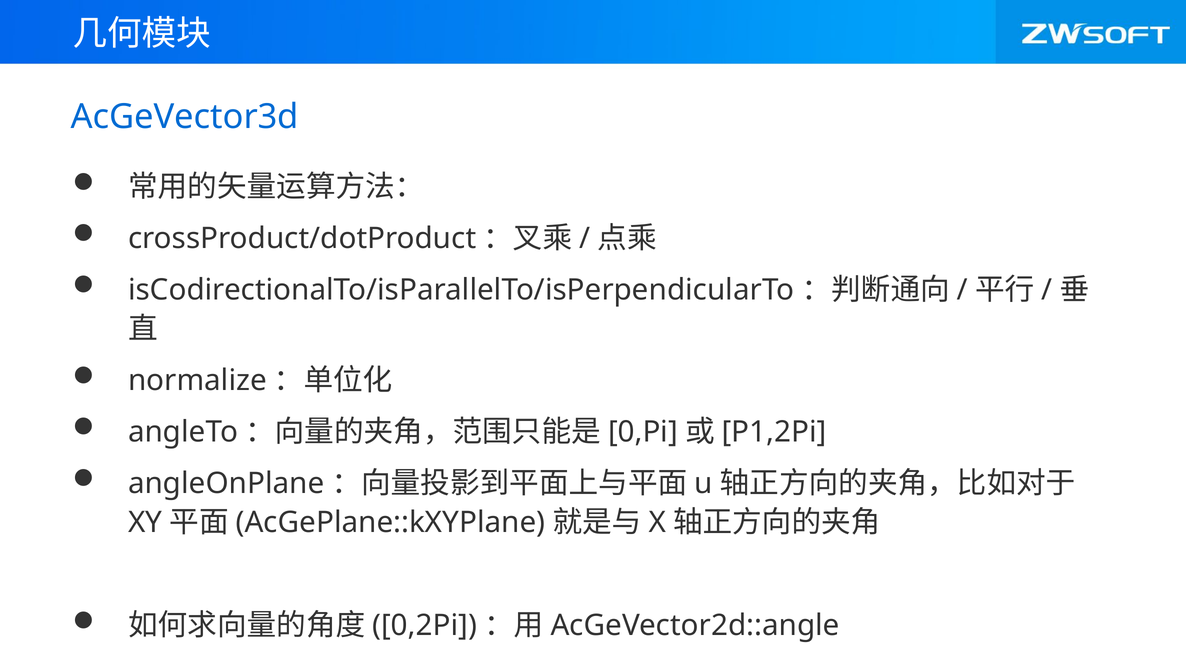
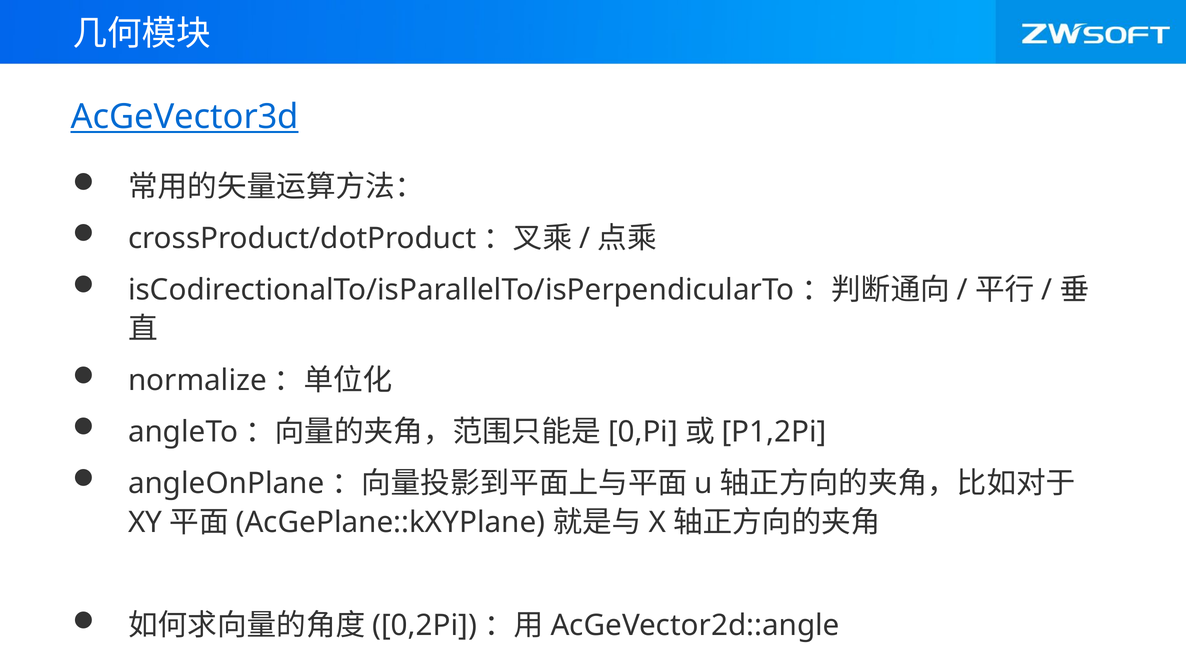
AcGeVector3d underline: none -> present
